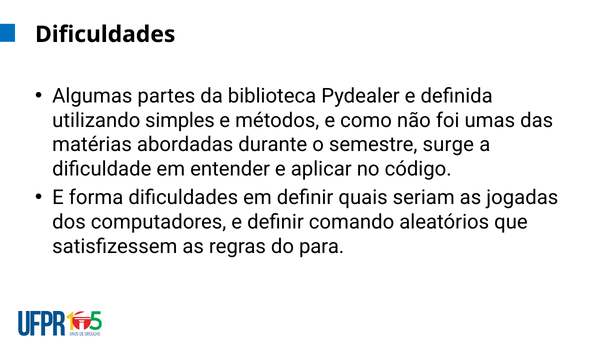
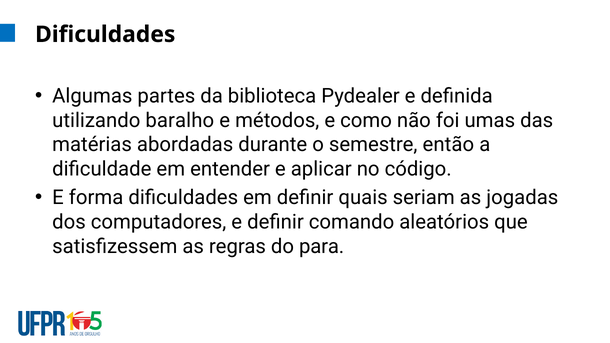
simples: simples -> baralho
surge: surge -> então
